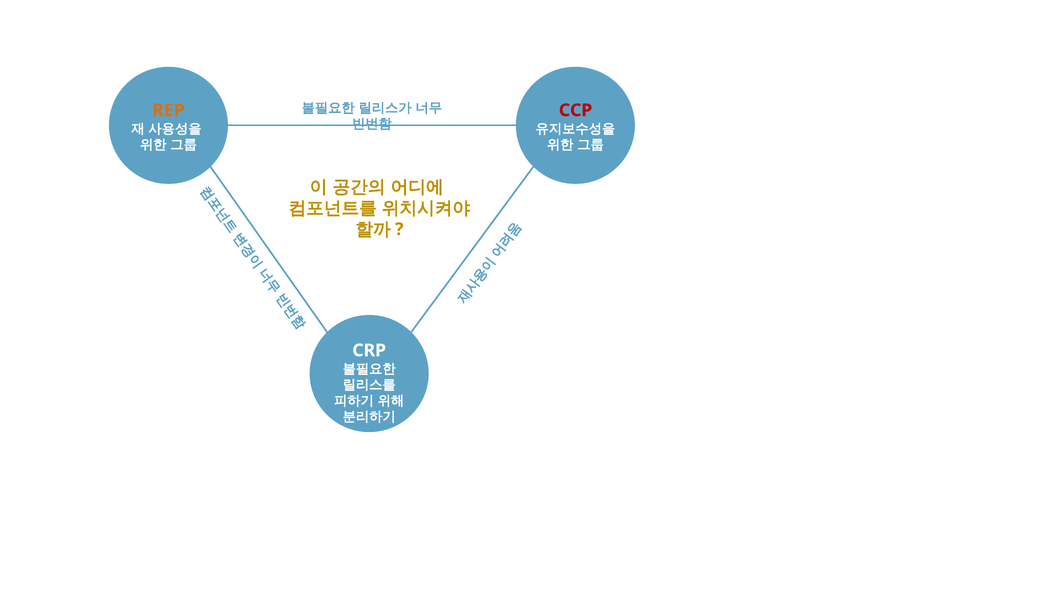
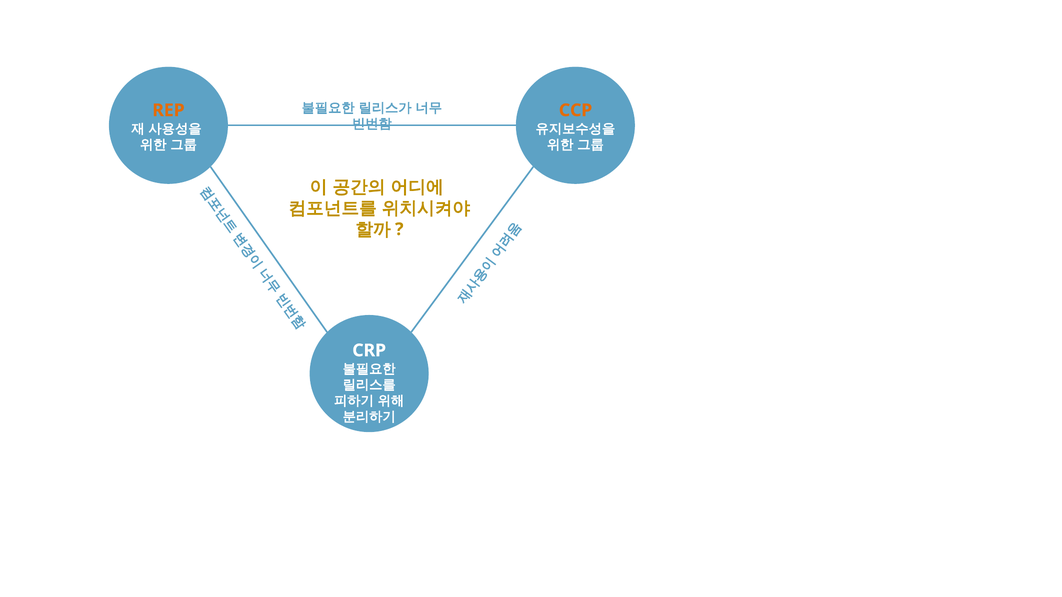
CCP colour: red -> orange
